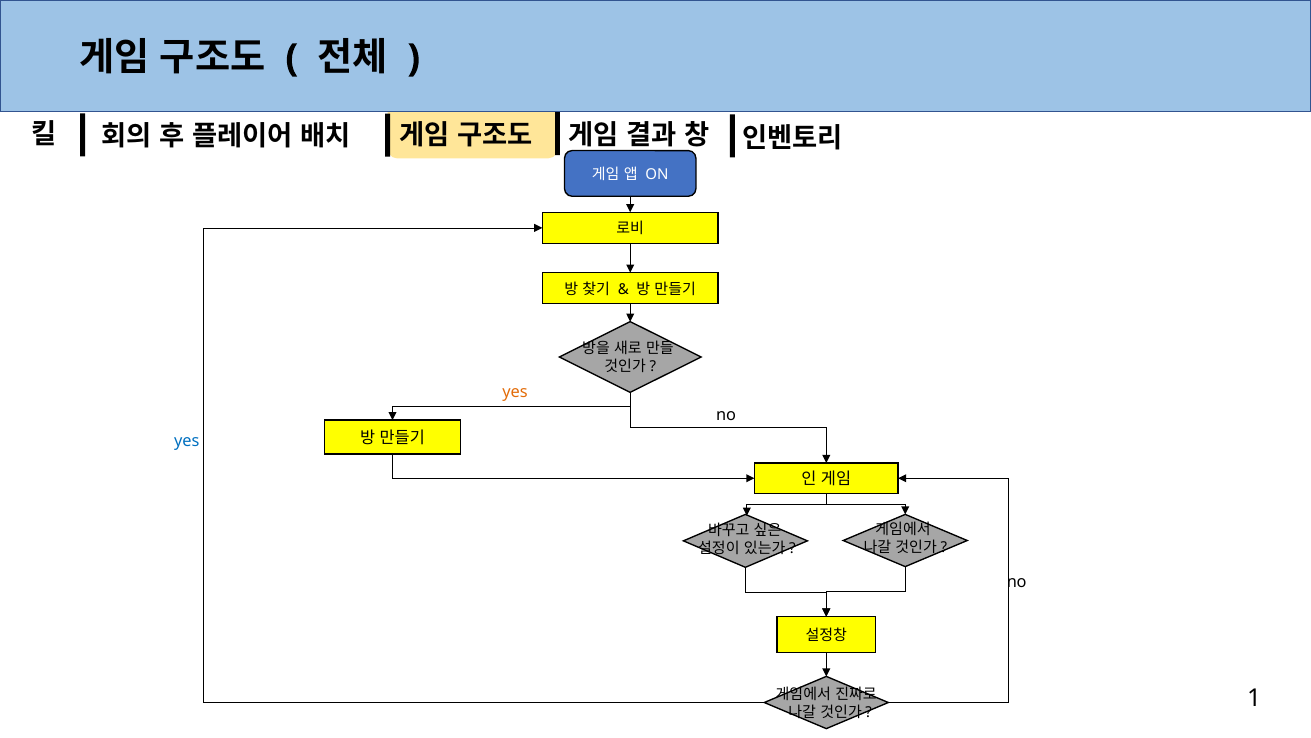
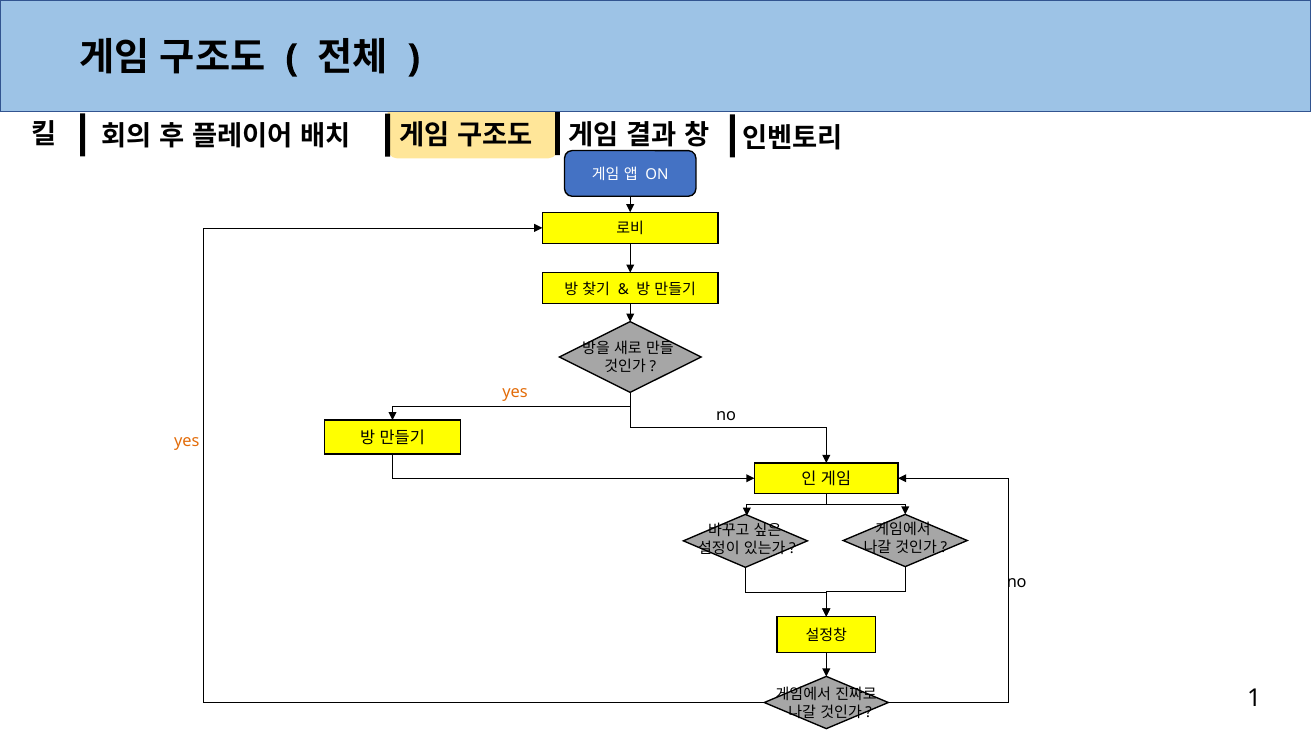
yes at (187, 441) colour: blue -> orange
